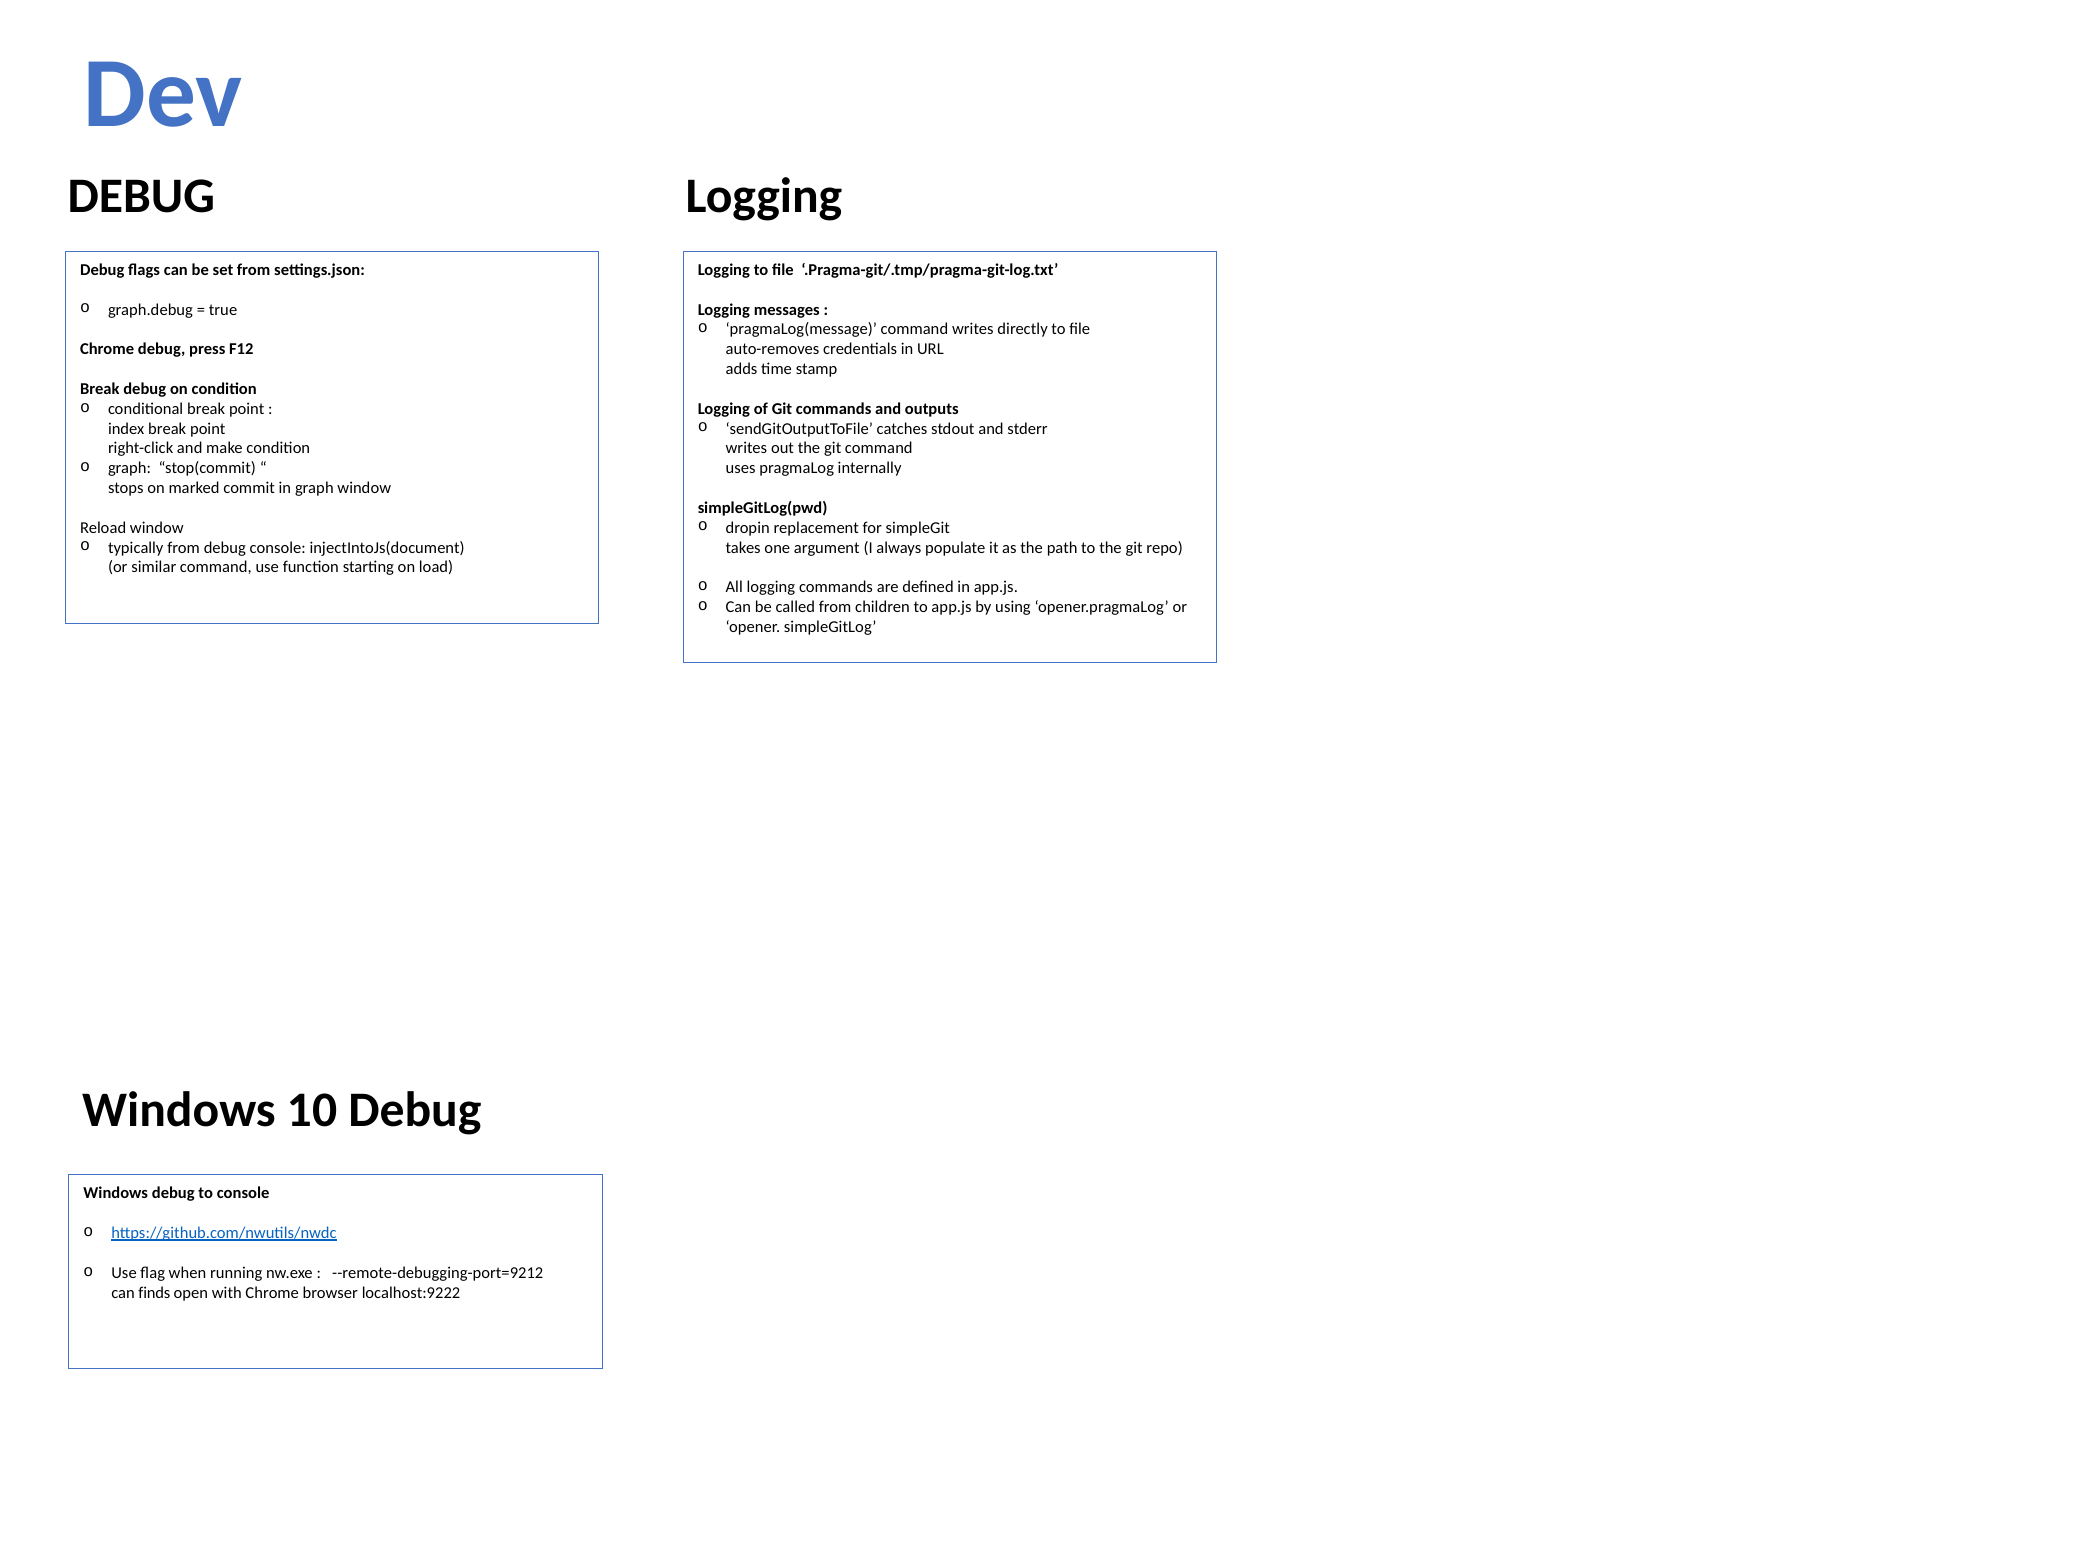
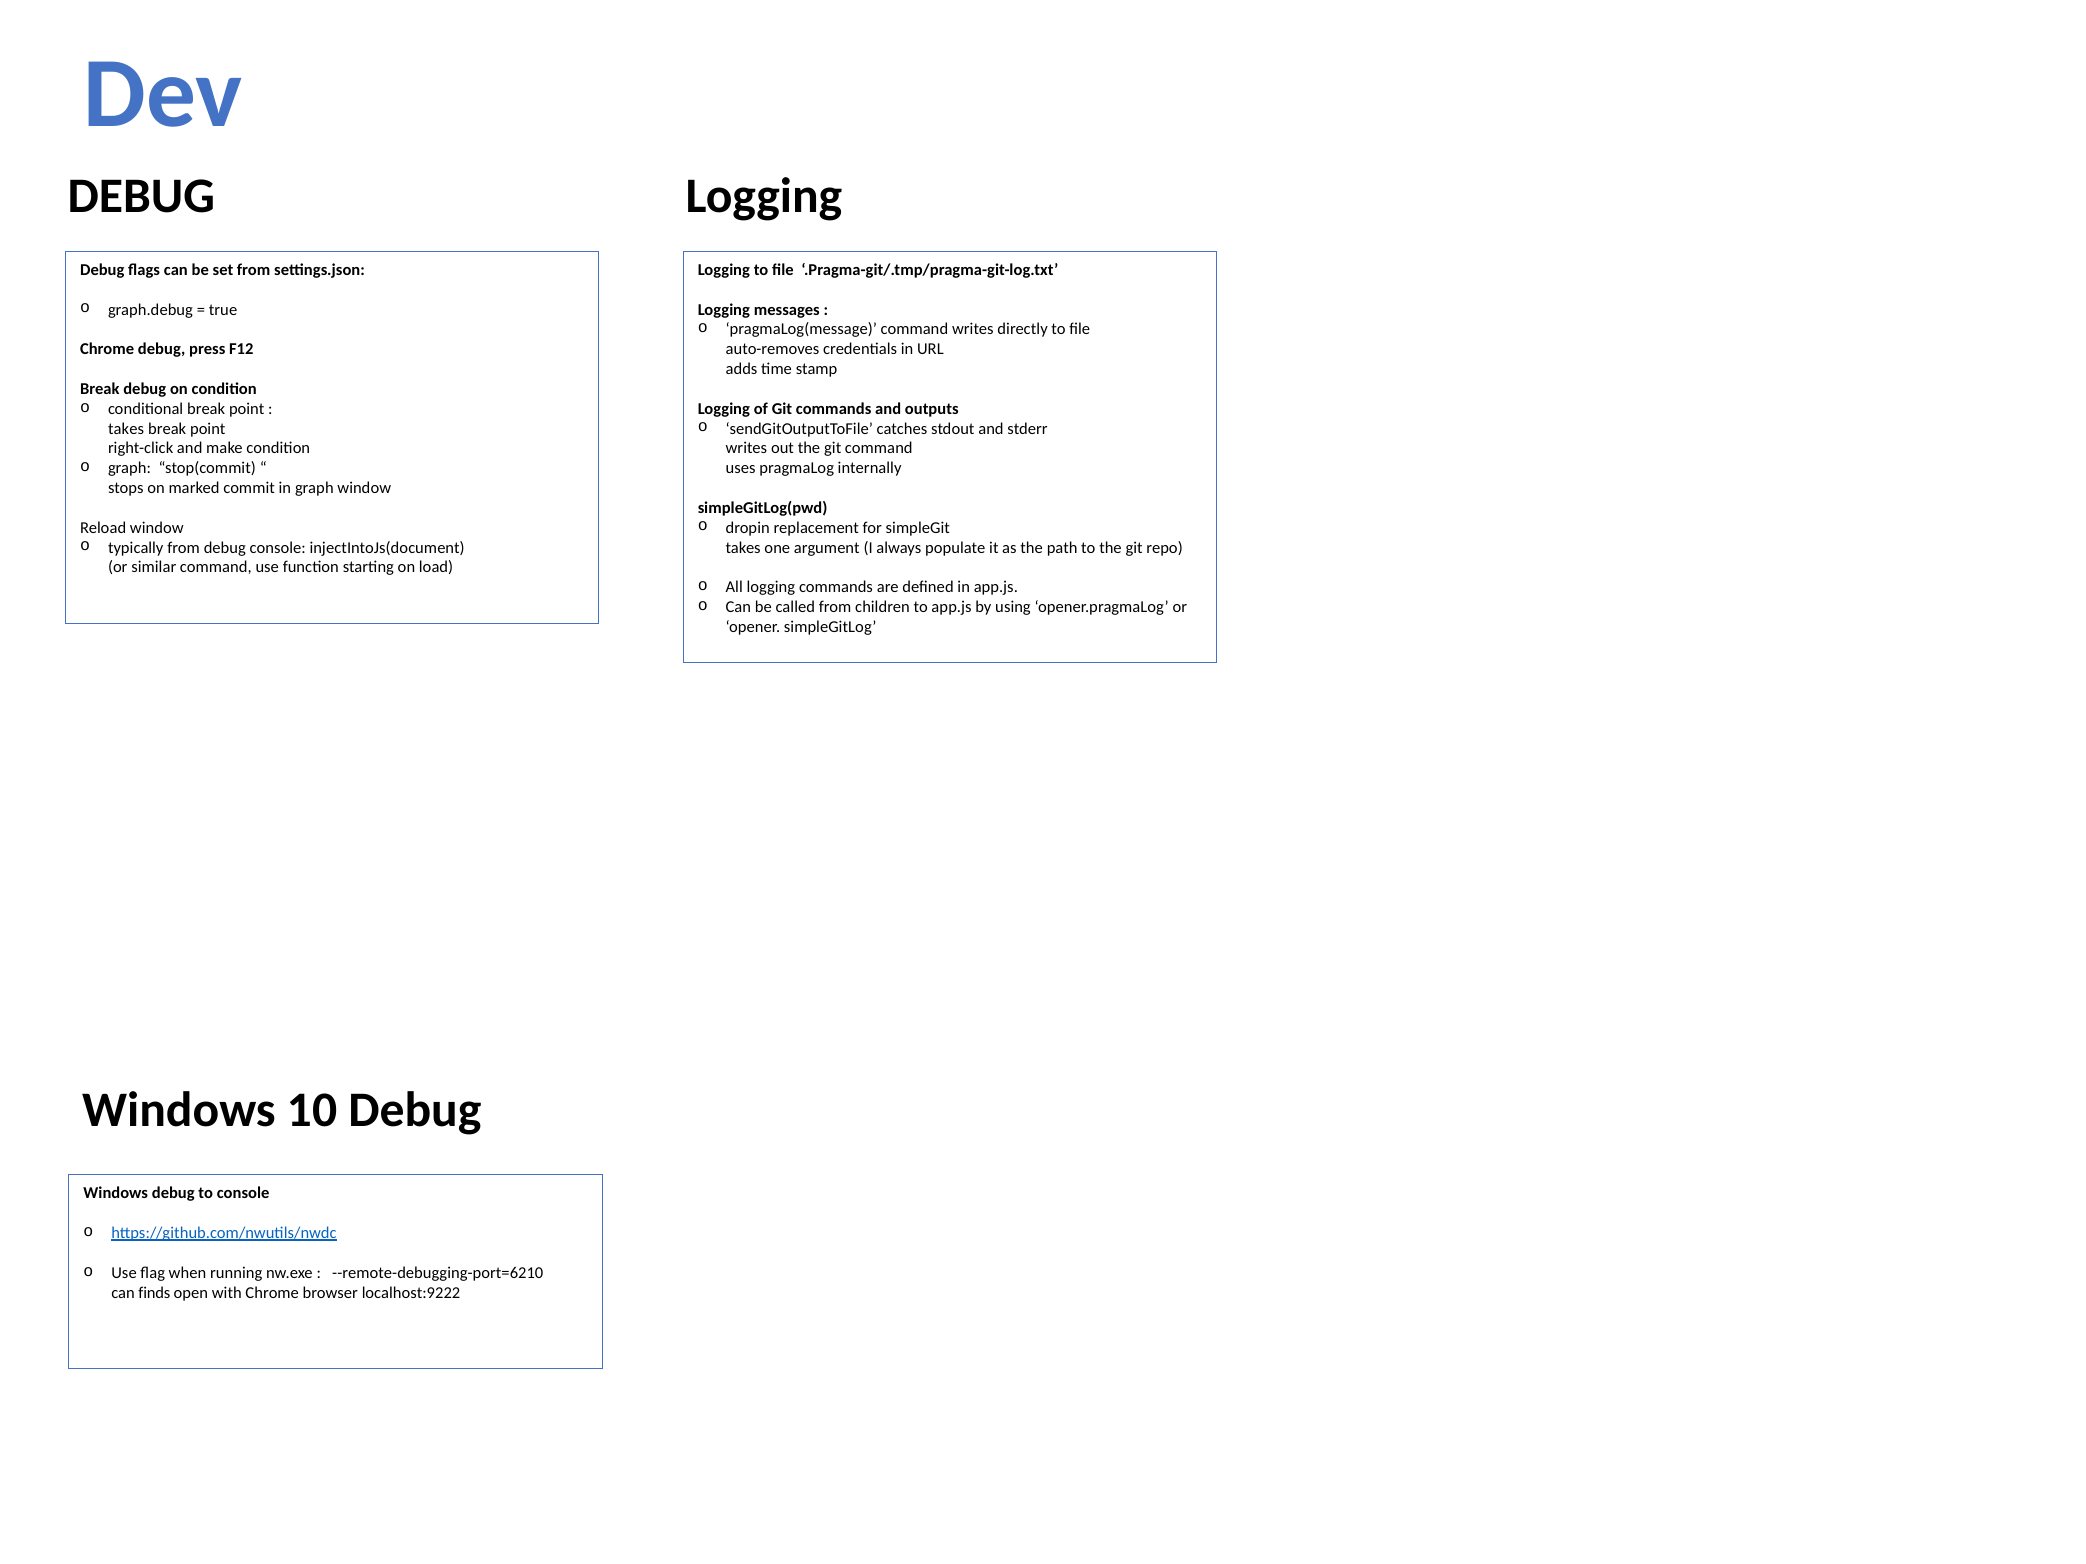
index at (126, 429): index -> takes
--remote-debugging-port=9212: --remote-debugging-port=9212 -> --remote-debugging-port=6210
